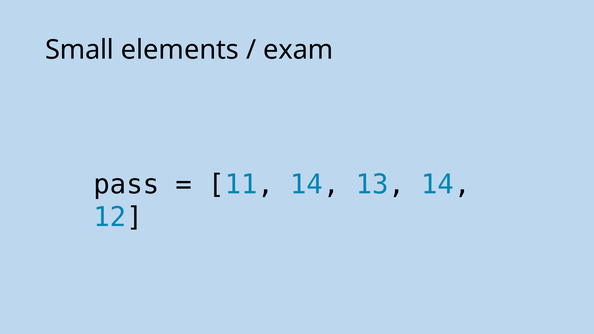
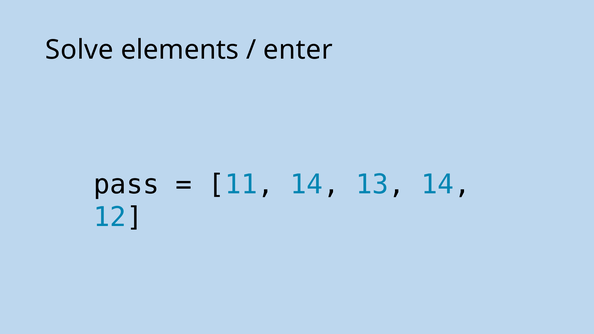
Small: Small -> Solve
exam: exam -> enter
